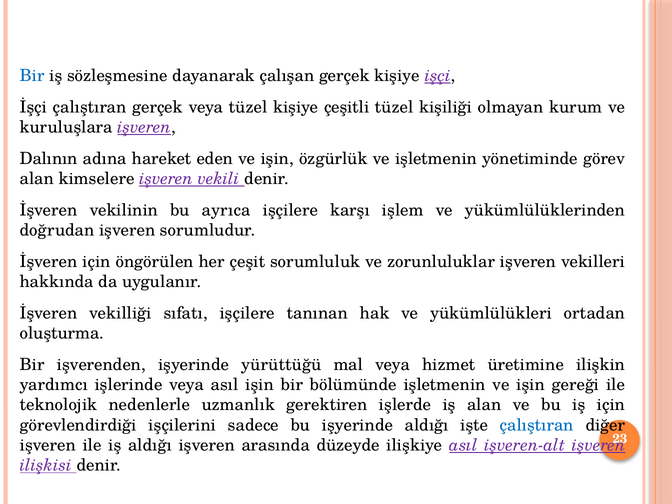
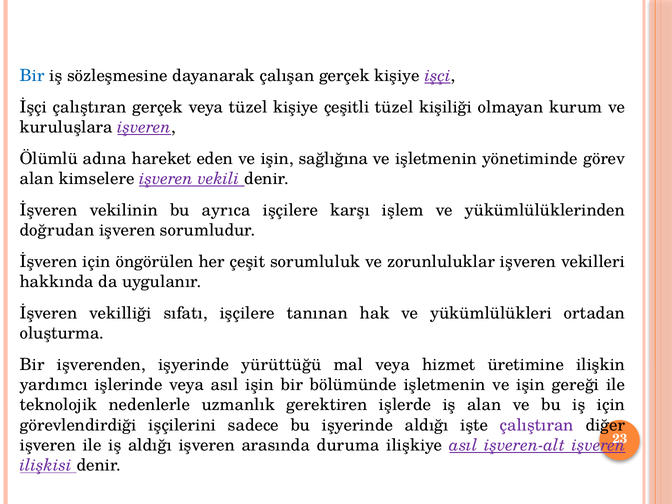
Dalının: Dalının -> Ölümlü
özgürlük: özgürlük -> sağlığına
çalıştıran at (537, 425) colour: blue -> purple
düzeyde: düzeyde -> duruma
